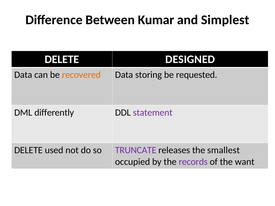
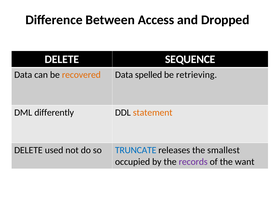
Kumar: Kumar -> Access
Simplest: Simplest -> Dropped
DESIGNED: DESIGNED -> SEQUENCE
storing: storing -> spelled
requested: requested -> retrieving
statement colour: purple -> orange
TRUNCATE colour: purple -> blue
